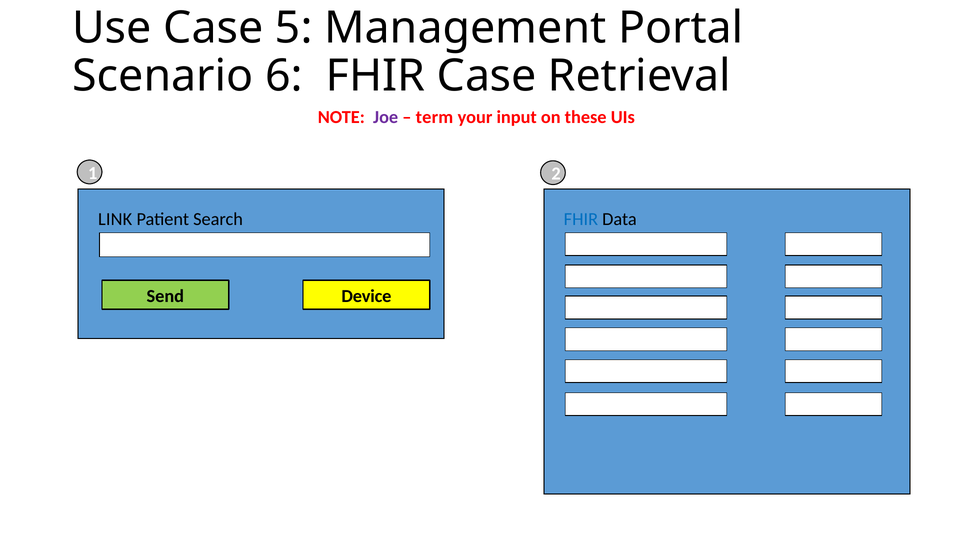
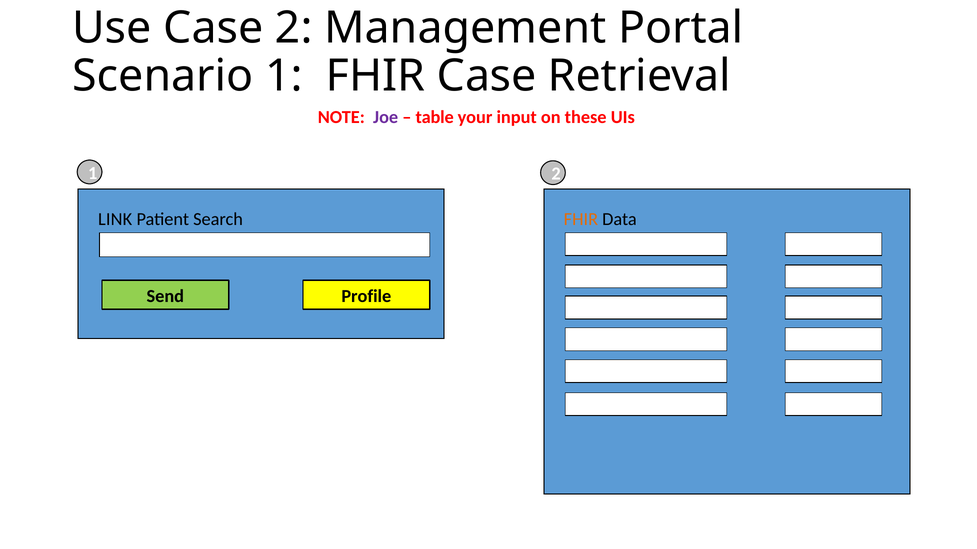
Case 5: 5 -> 2
Scenario 6: 6 -> 1
term: term -> table
FHIR at (581, 219) colour: blue -> orange
Device: Device -> Profile
